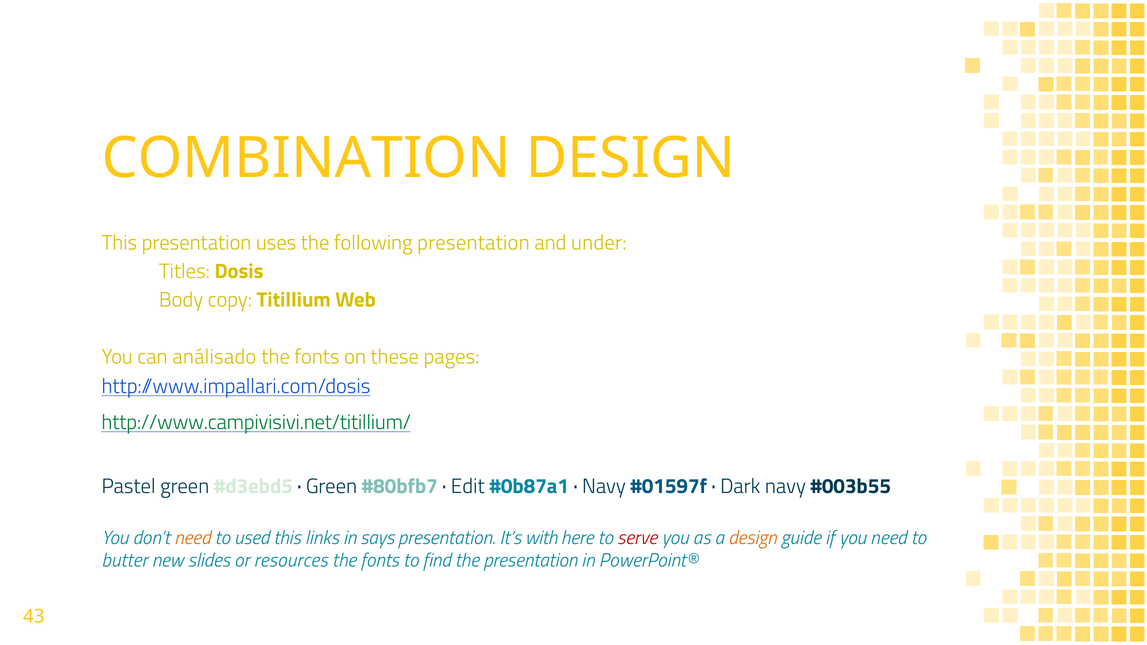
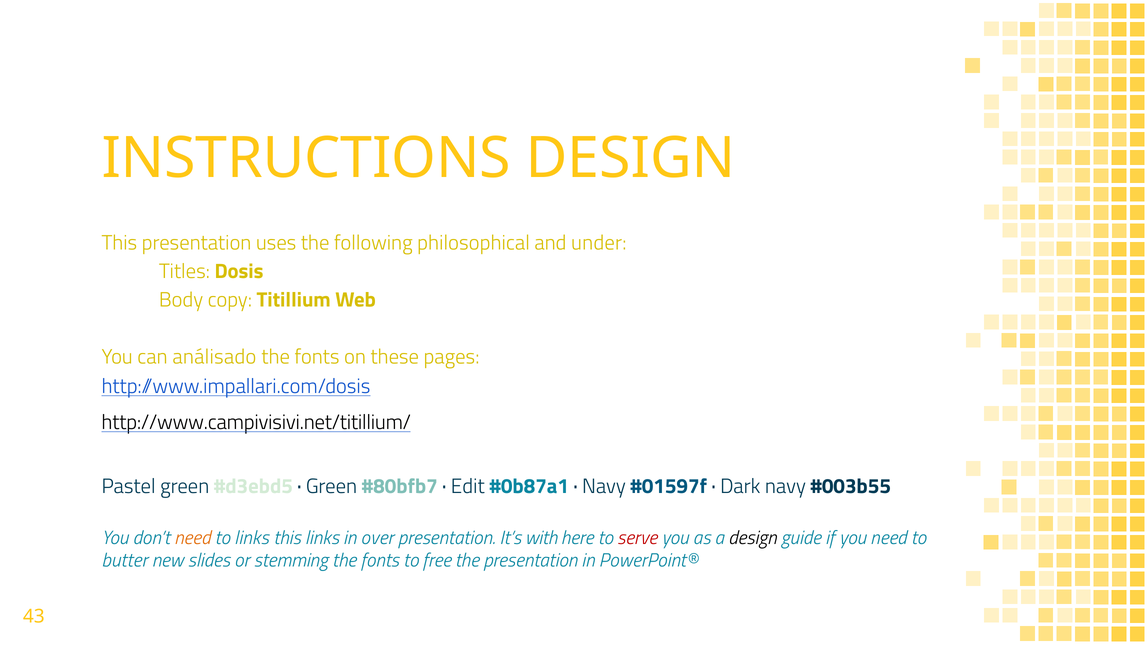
COMBINATION: COMBINATION -> INSTRUCTIONS
following presentation: presentation -> philosophical
http://www.campivisivi.net/titillium/ colour: green -> black
to used: used -> links
says: says -> over
design at (753, 538) colour: orange -> black
resources: resources -> stemming
find: find -> free
